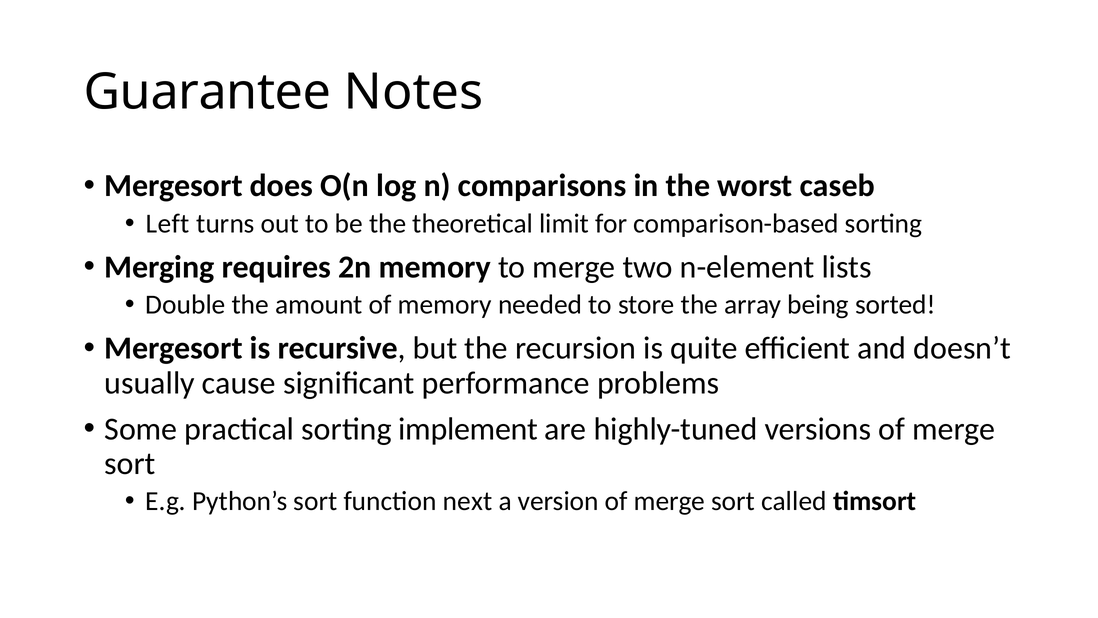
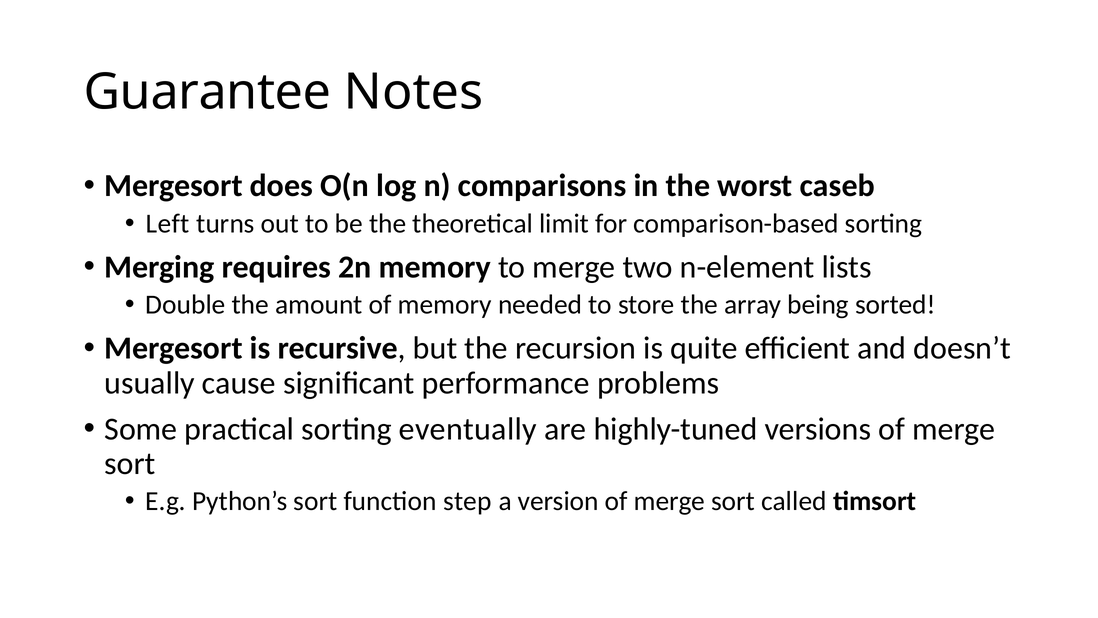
implement: implement -> eventually
next: next -> step
